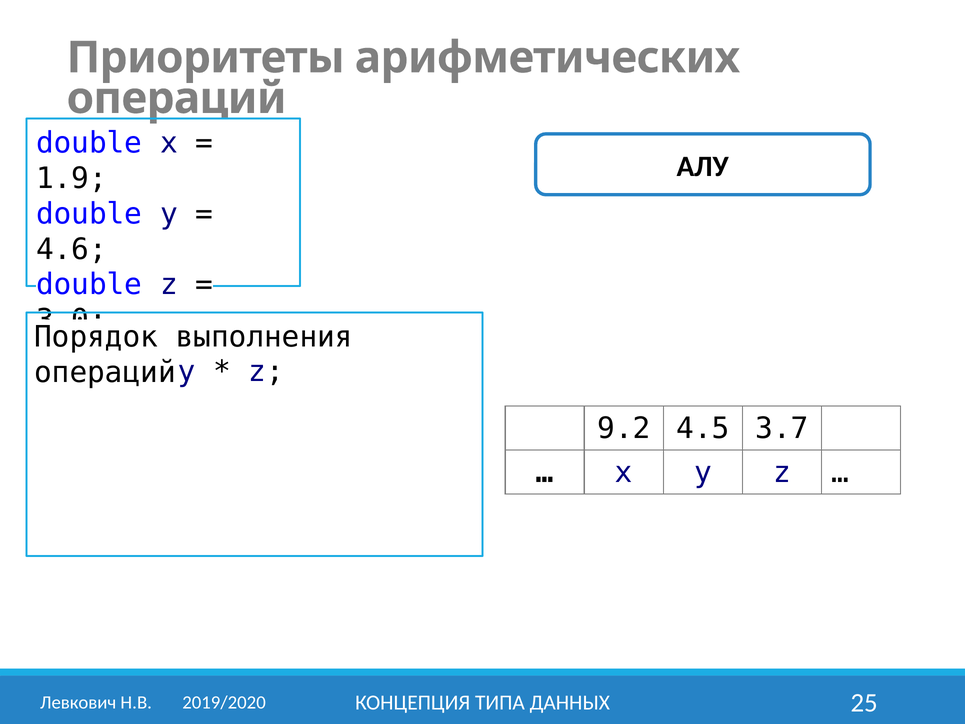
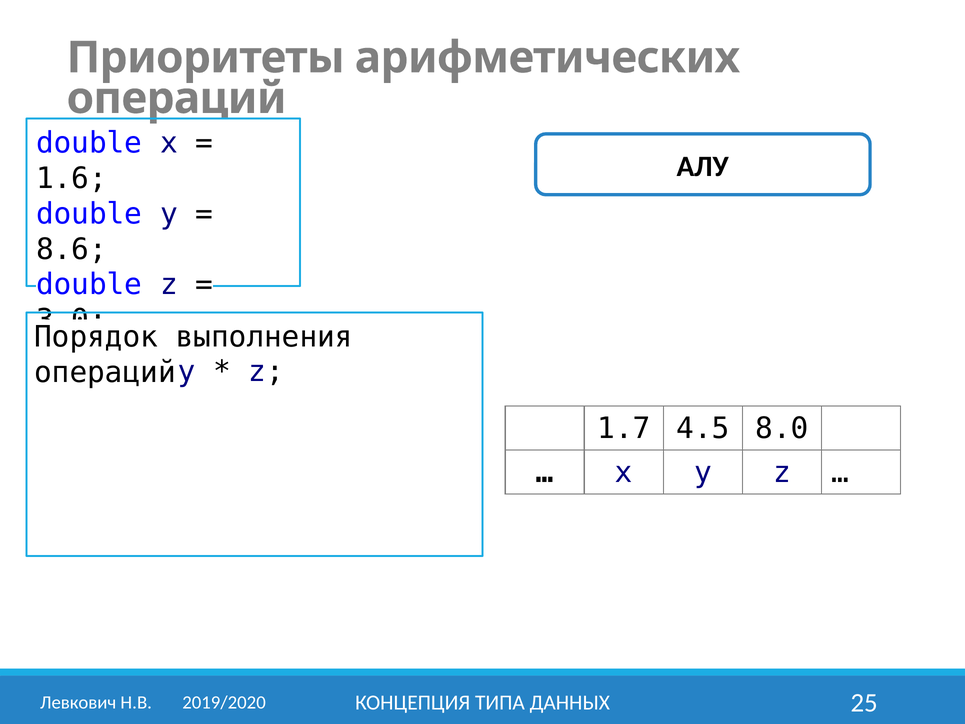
1.9: 1.9 -> 1.6
4.6: 4.6 -> 8.6
9.2: 9.2 -> 1.7
3.7: 3.7 -> 8.0
